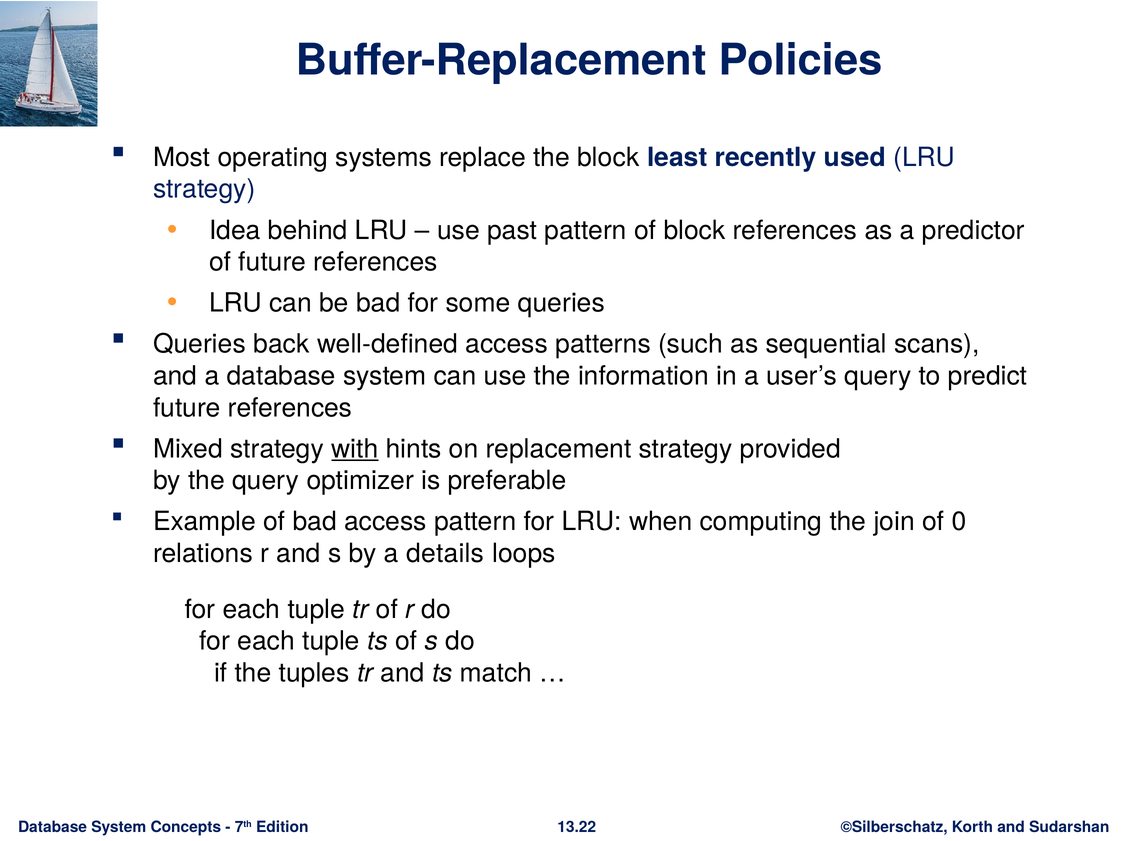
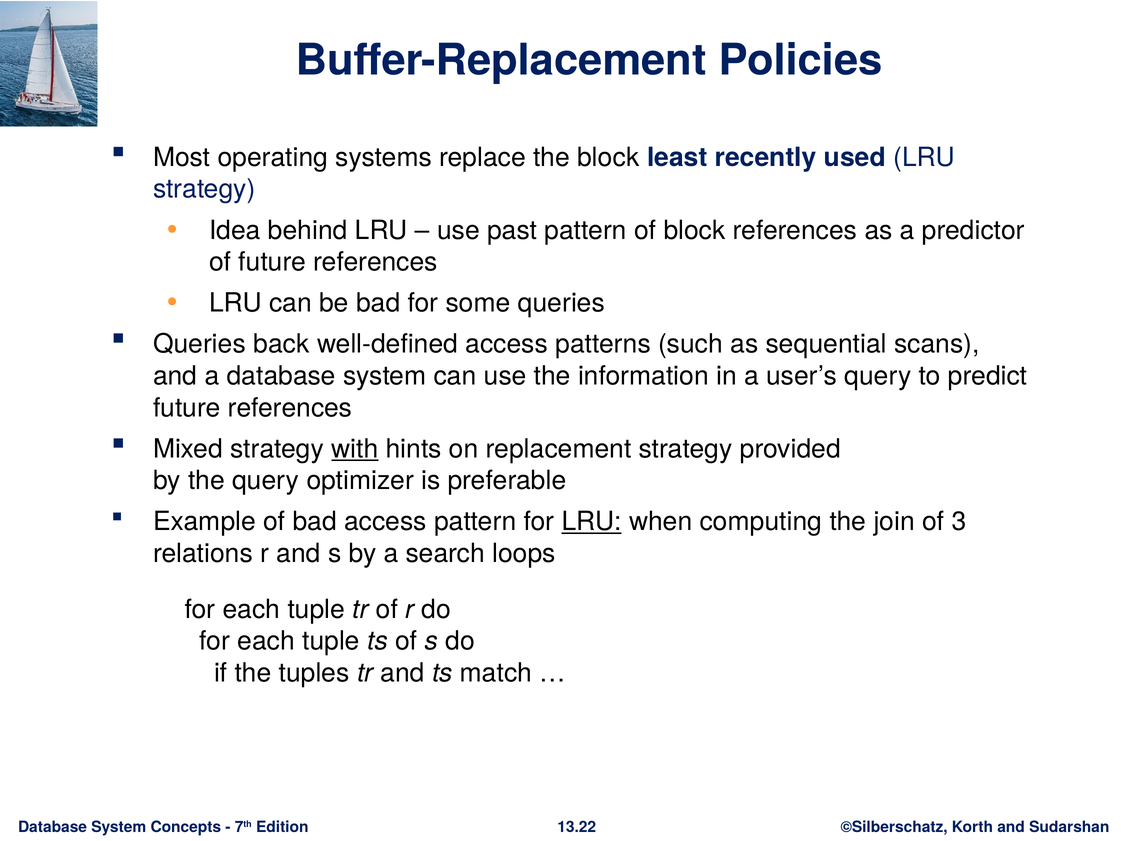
LRU at (592, 522) underline: none -> present
0: 0 -> 3
details: details -> search
